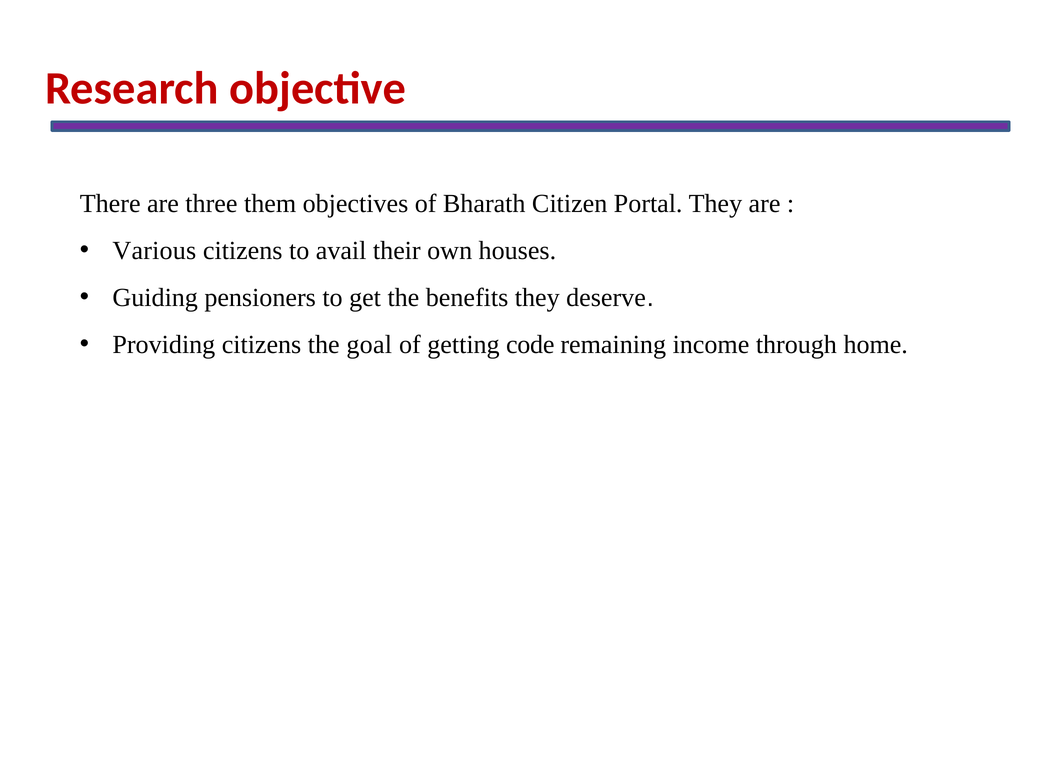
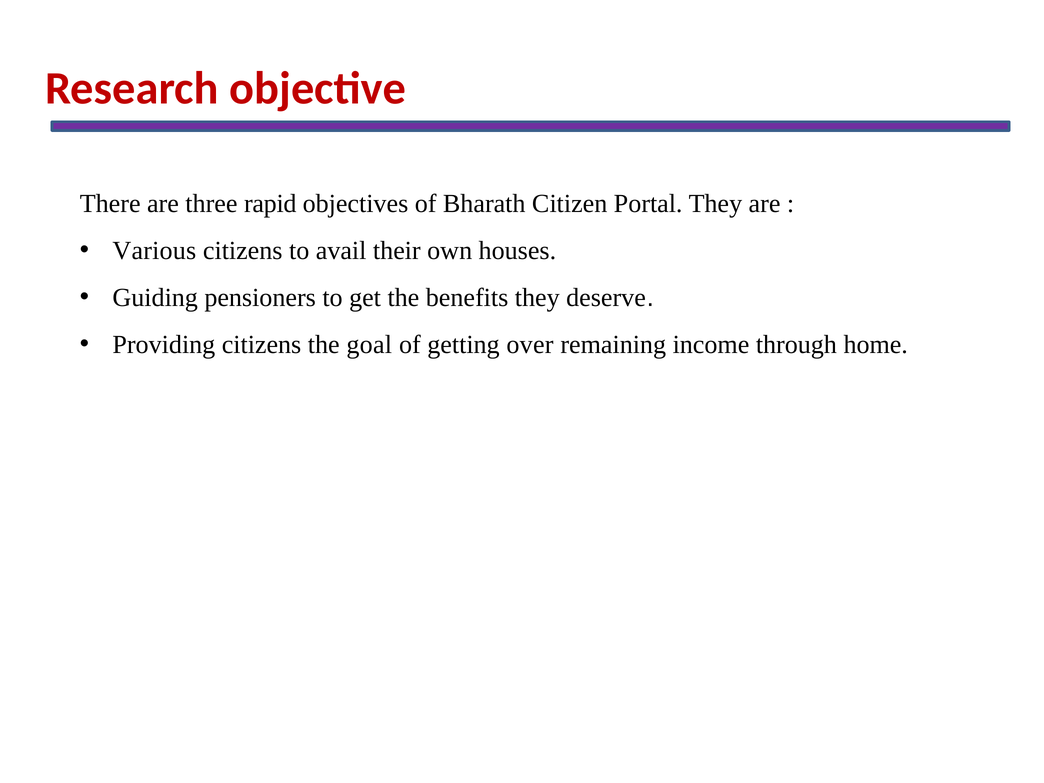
them: them -> rapid
code: code -> over
